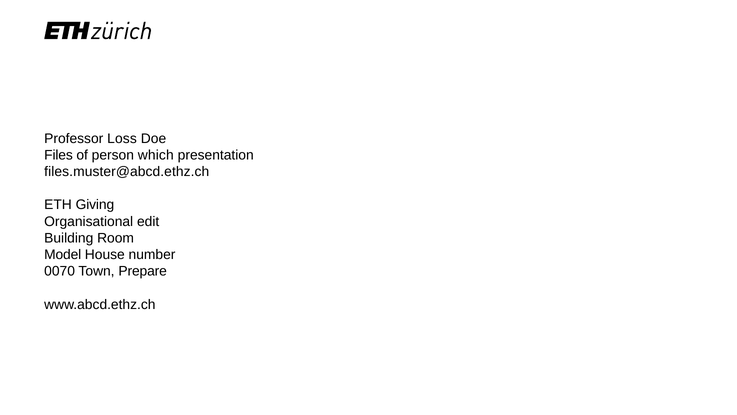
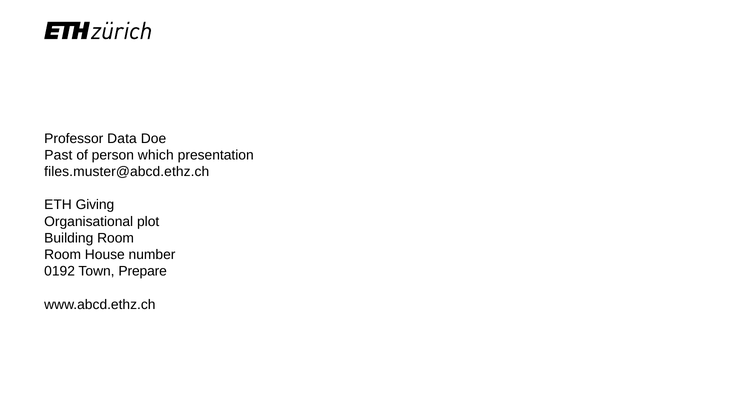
Loss: Loss -> Data
Files: Files -> Past
edit: edit -> plot
Model at (63, 254): Model -> Room
0070: 0070 -> 0192
